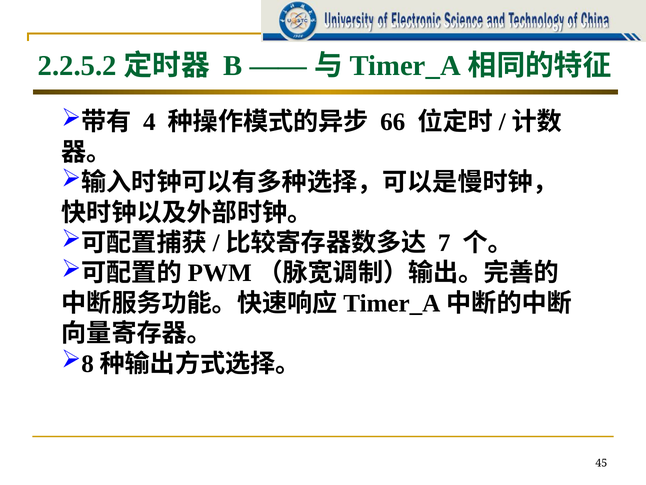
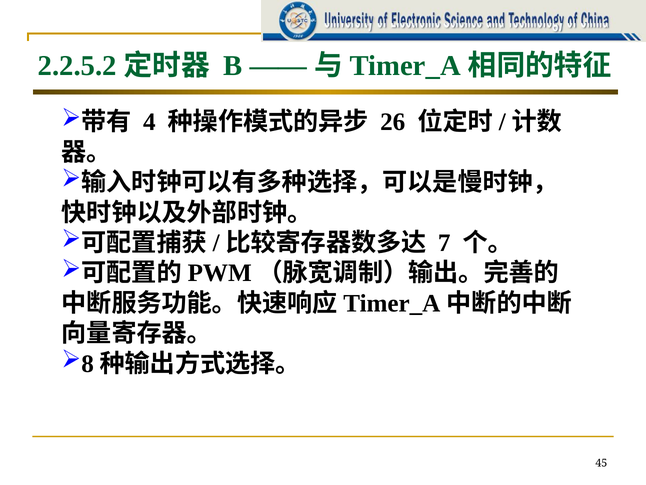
66: 66 -> 26
